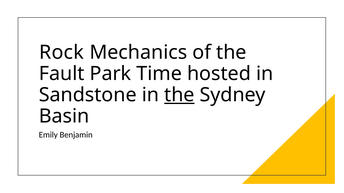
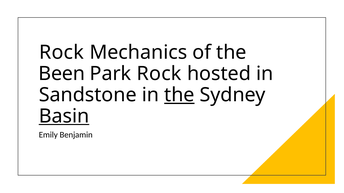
Fault: Fault -> Been
Park Time: Time -> Rock
Basin underline: none -> present
